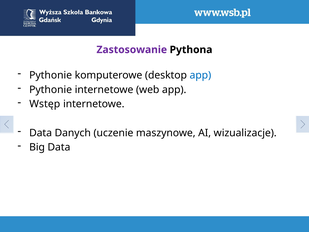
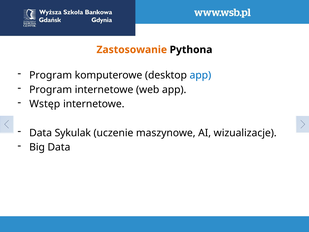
Zastosowanie colour: purple -> orange
Pythonie at (51, 75): Pythonie -> Program
Pythonie at (51, 90): Pythonie -> Program
Danych: Danych -> Sykulak
